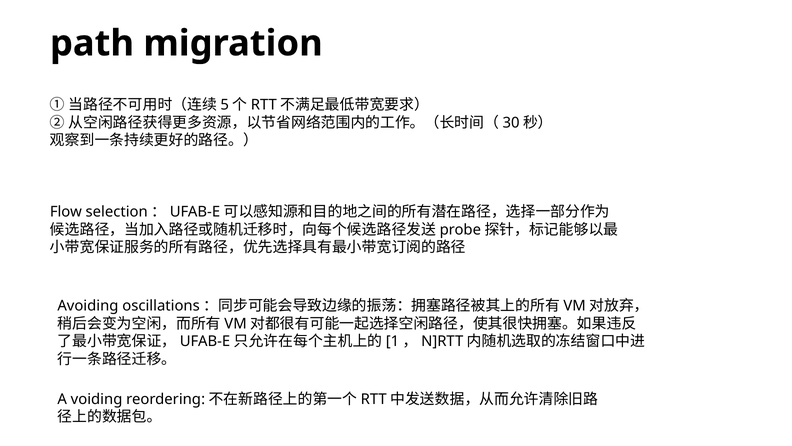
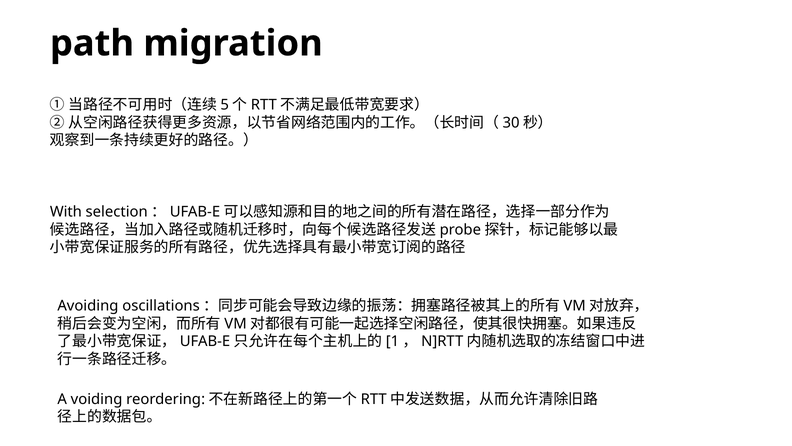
Flow: Flow -> With
